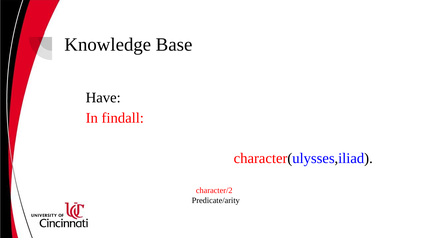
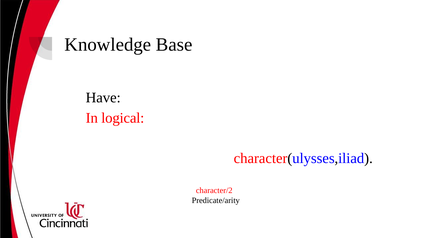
findall: findall -> logical
